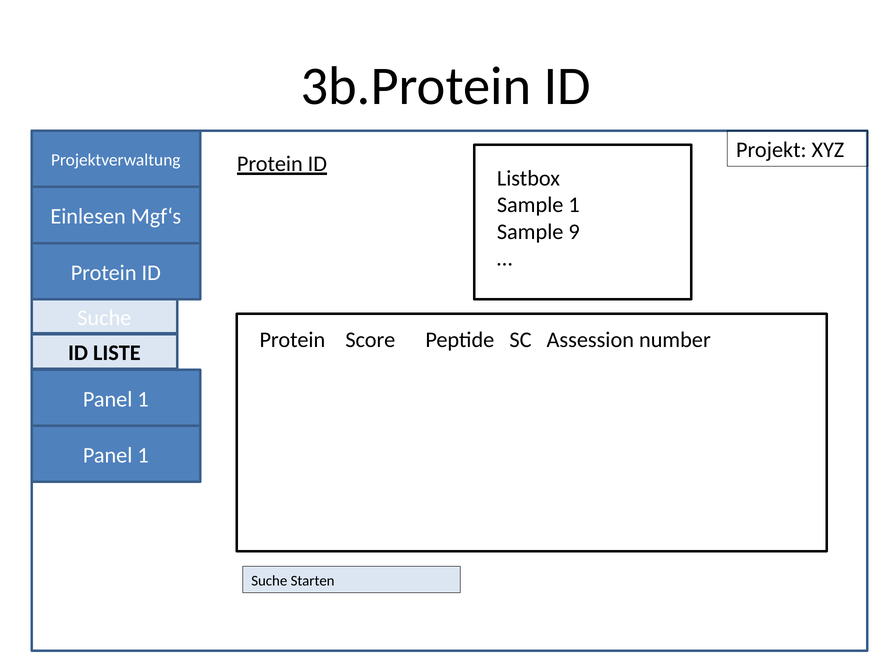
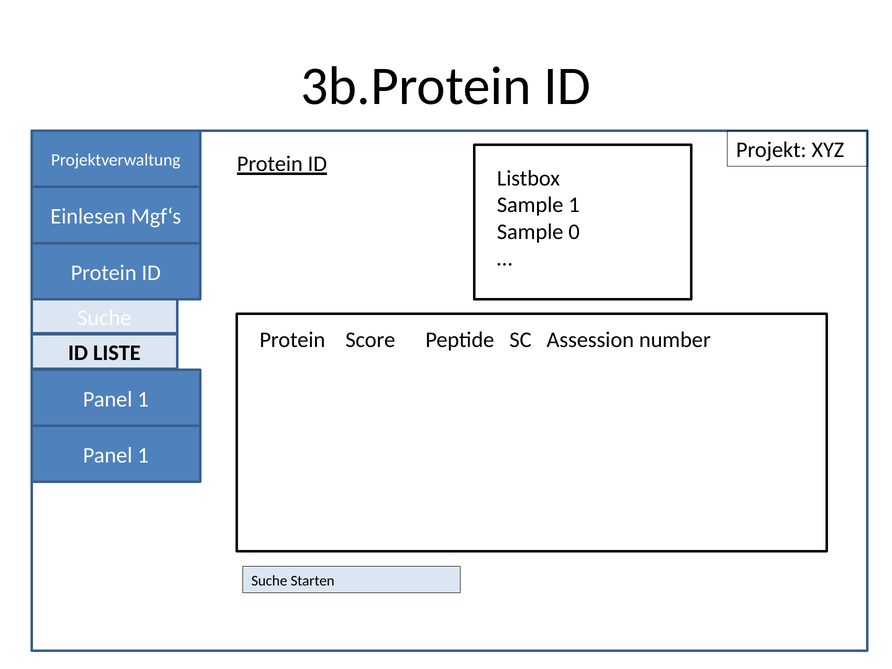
9: 9 -> 0
